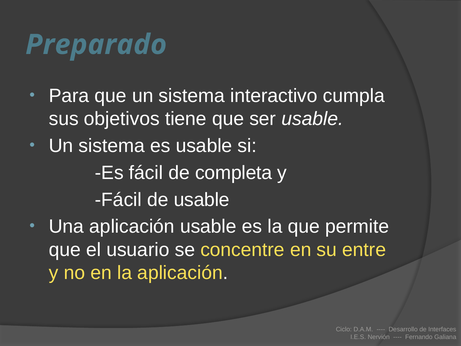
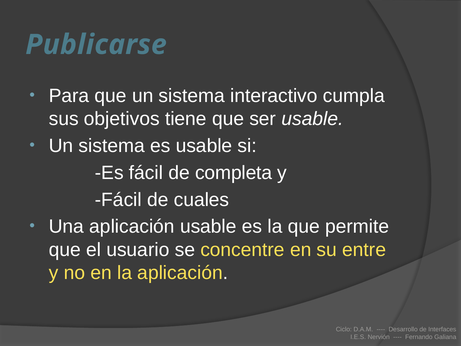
Preparado: Preparado -> Publicarse
de usable: usable -> cuales
